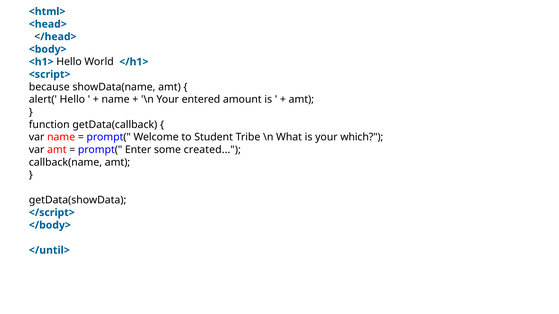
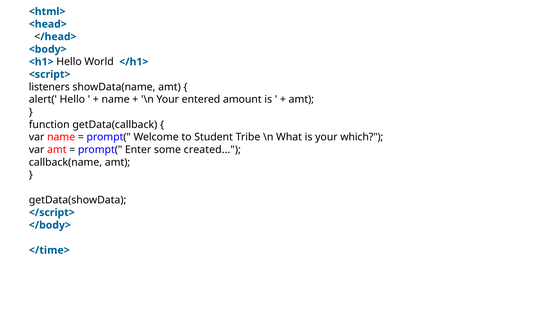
because: because -> listeners
</until>: </until> -> </time>
